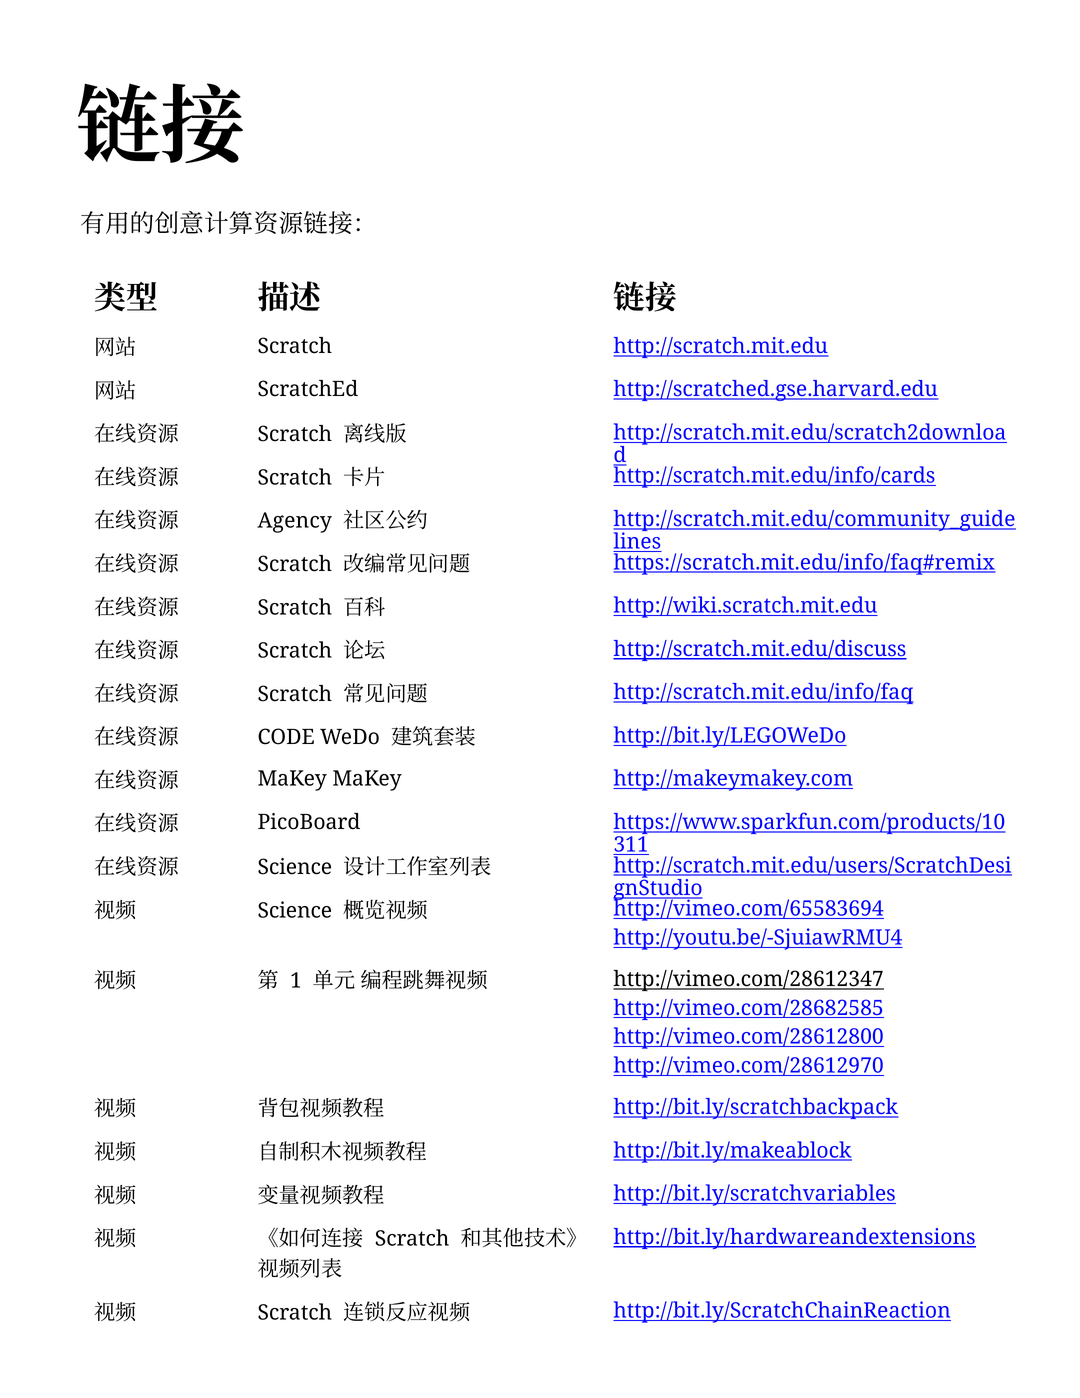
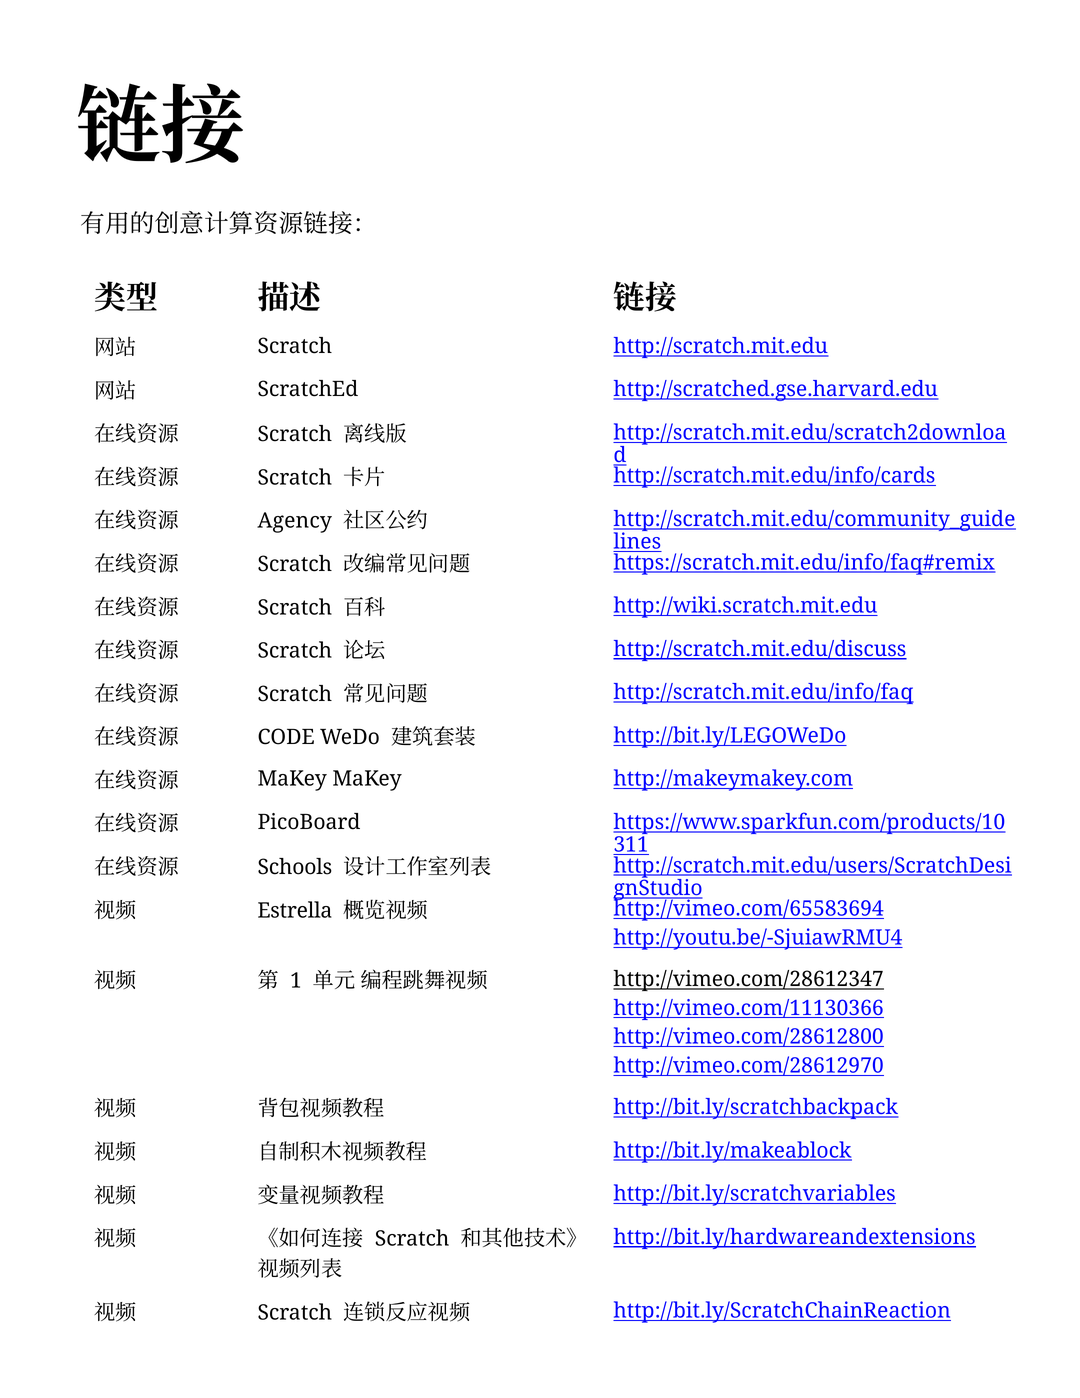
Science at (295, 867): Science -> Schools
Science at (295, 910): Science -> Estrella
http://vimeo.com/28682585: http://vimeo.com/28682585 -> http://vimeo.com/11130366
